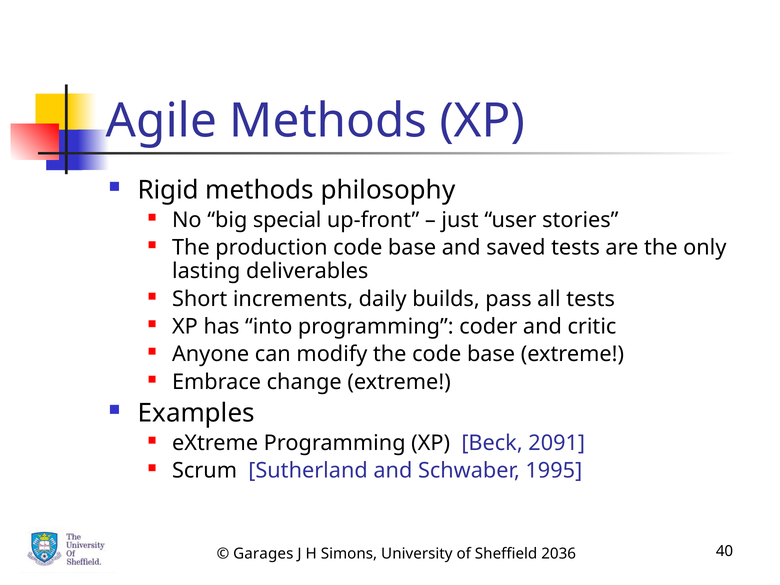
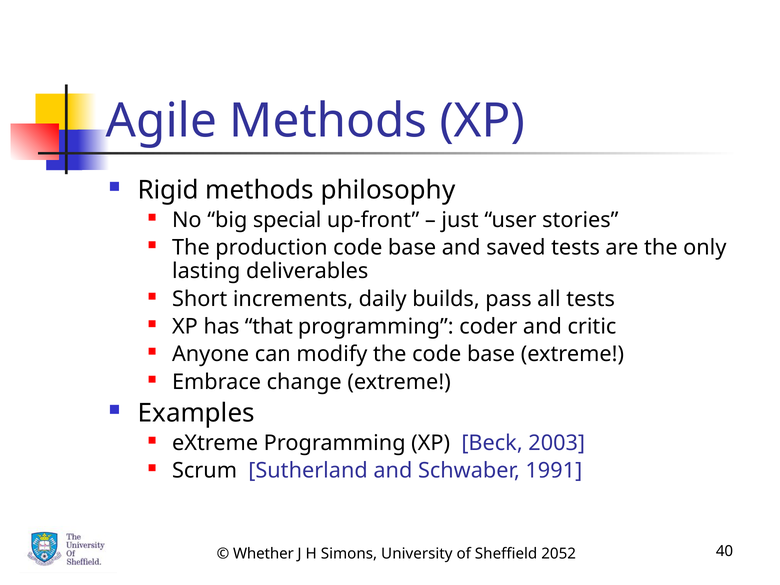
into: into -> that
2091: 2091 -> 2003
1995: 1995 -> 1991
Garages: Garages -> Whether
2036: 2036 -> 2052
